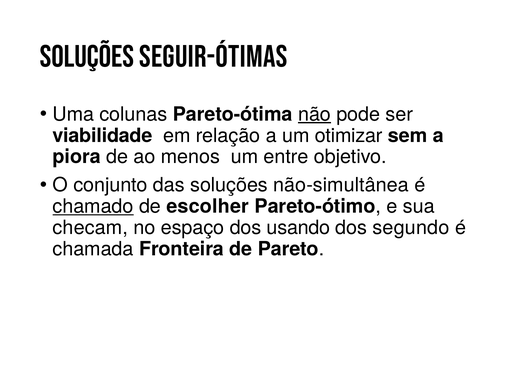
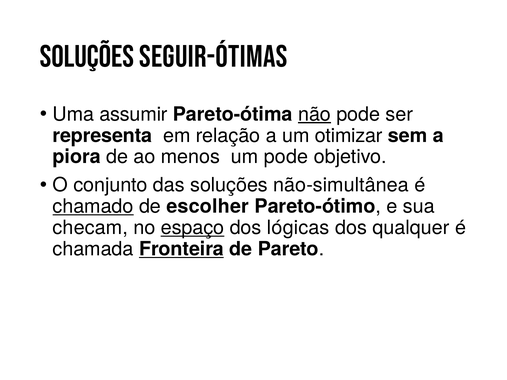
colunas: colunas -> assumir
viabilidade: viabilidade -> representa
um entre: entre -> pode
espaço underline: none -> present
usando: usando -> lógicas
segundo: segundo -> qualquer
Fronteira underline: none -> present
